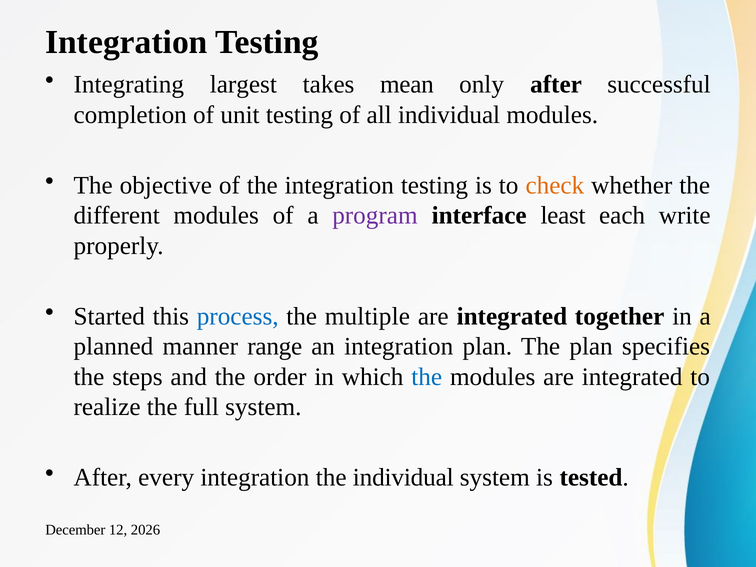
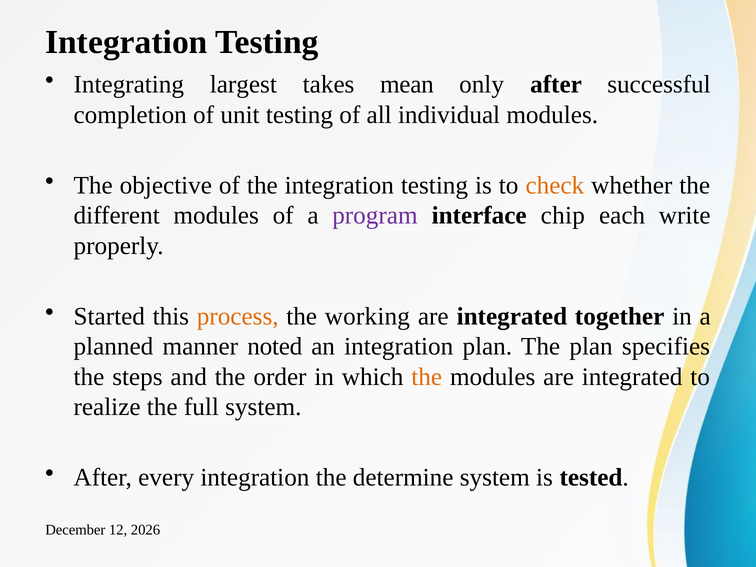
least: least -> chip
process colour: blue -> orange
multiple: multiple -> working
range: range -> noted
the at (427, 377) colour: blue -> orange
the individual: individual -> determine
